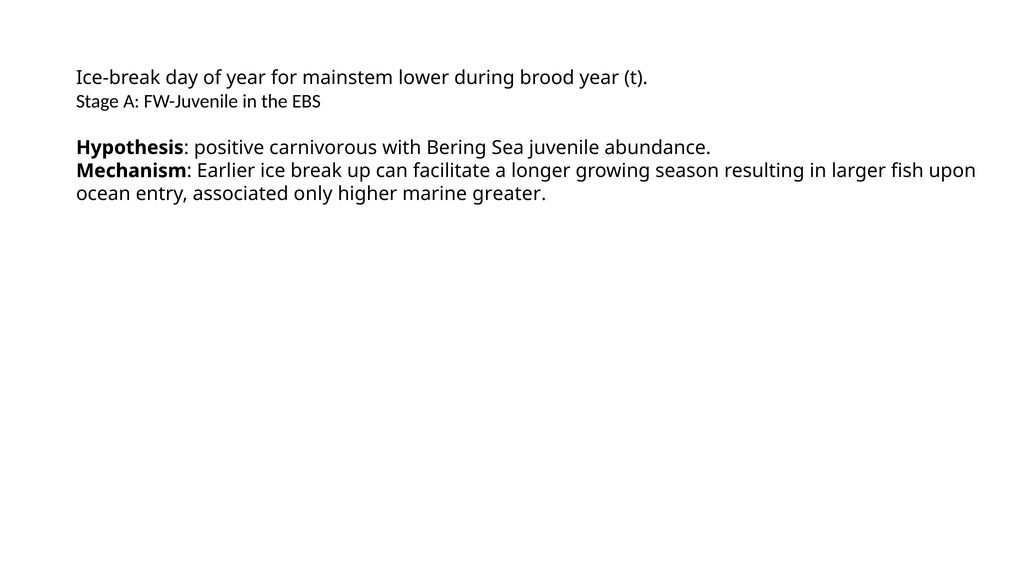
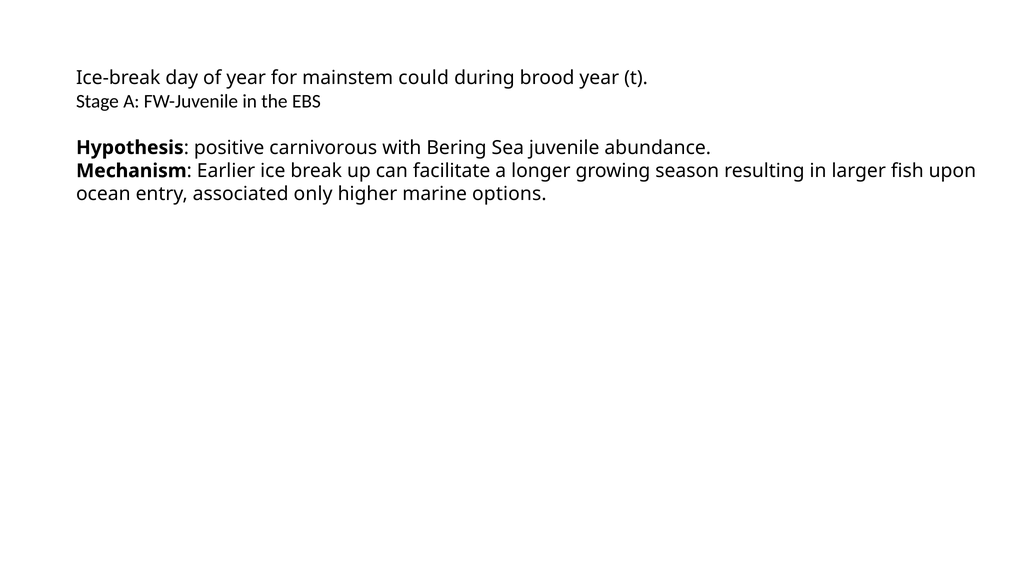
lower: lower -> could
greater: greater -> options
